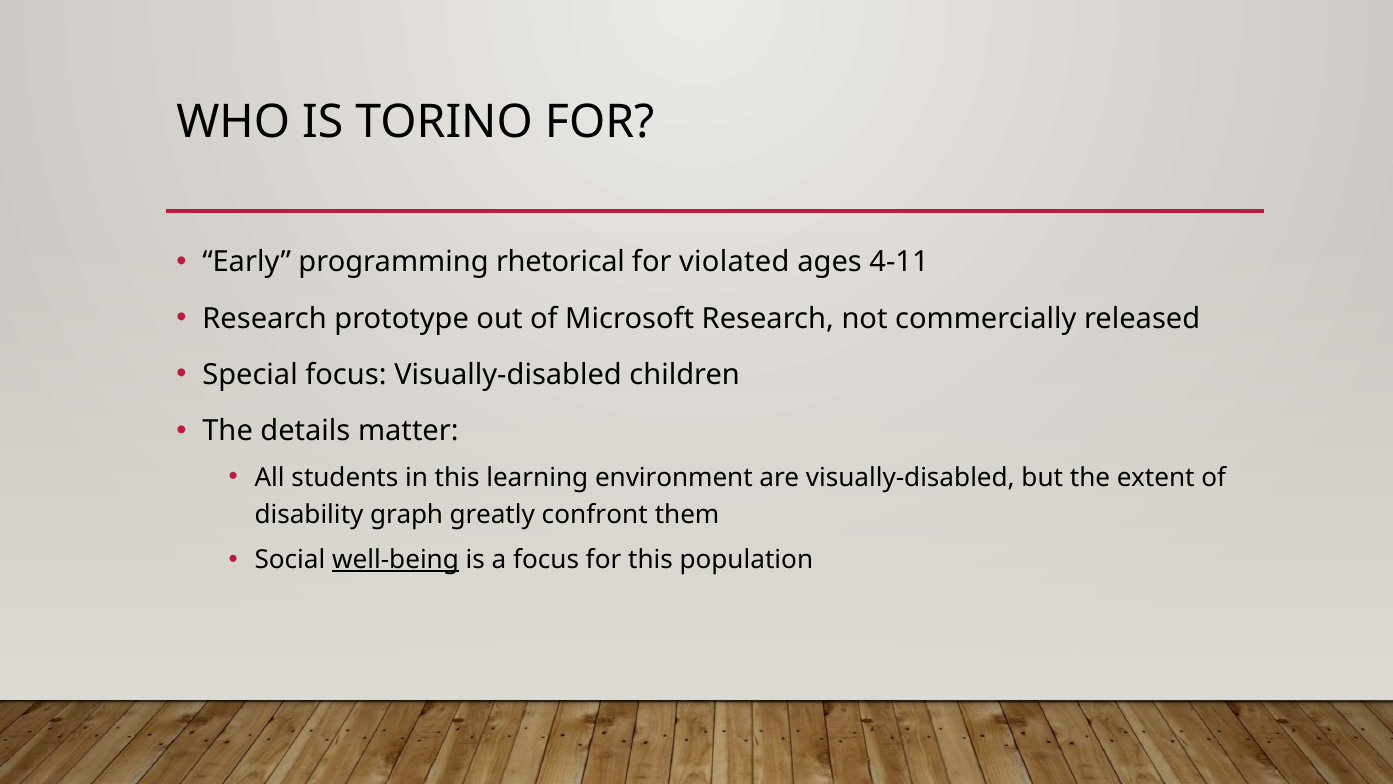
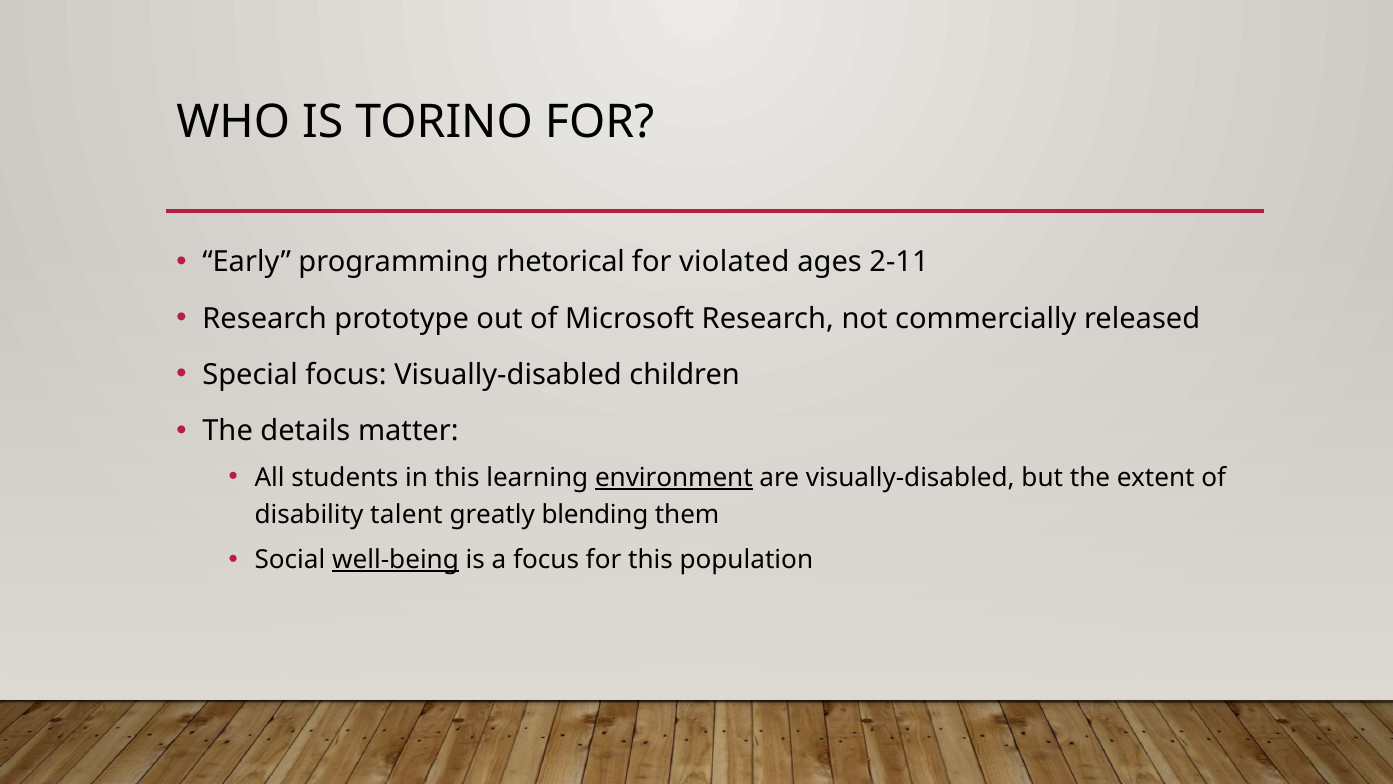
4-11: 4-11 -> 2-11
environment underline: none -> present
graph: graph -> talent
confront: confront -> blending
